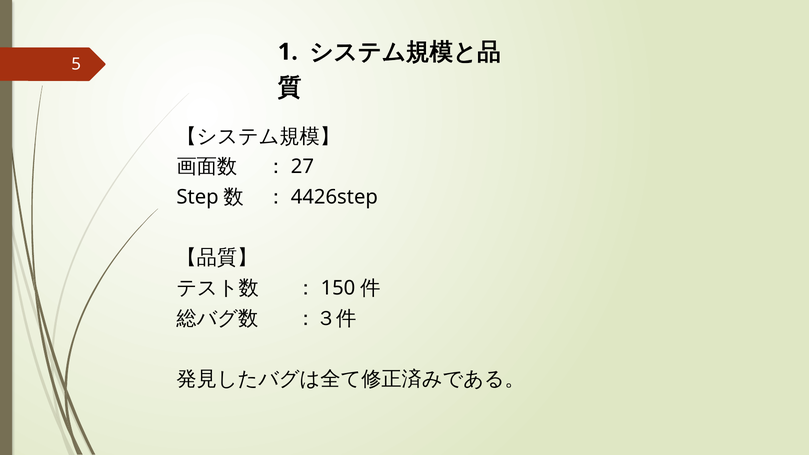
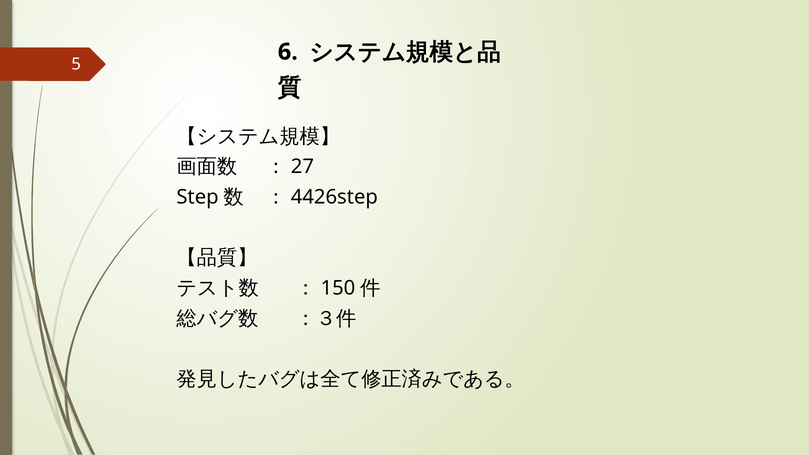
1: 1 -> 6
